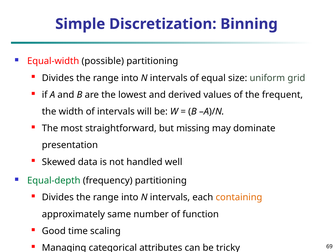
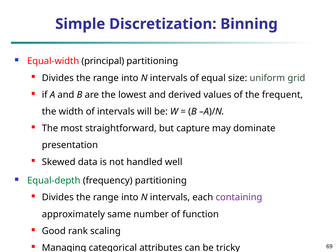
possible: possible -> principal
missing: missing -> capture
containing colour: orange -> purple
time: time -> rank
